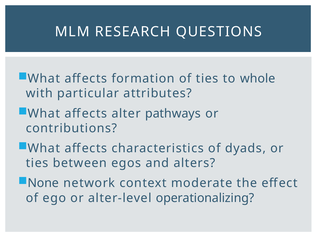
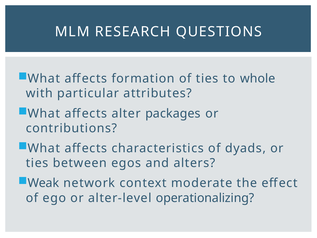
pathways: pathways -> packages
None: None -> Weak
